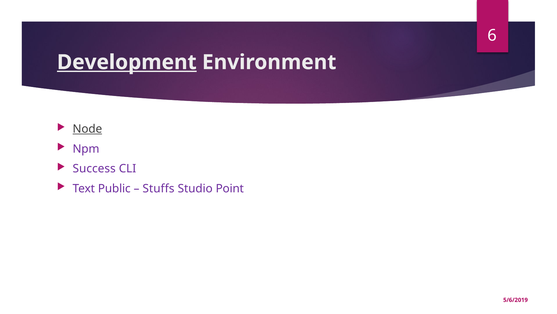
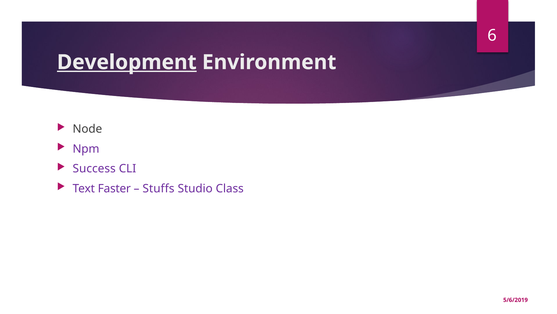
Node underline: present -> none
Public: Public -> Faster
Point: Point -> Class
